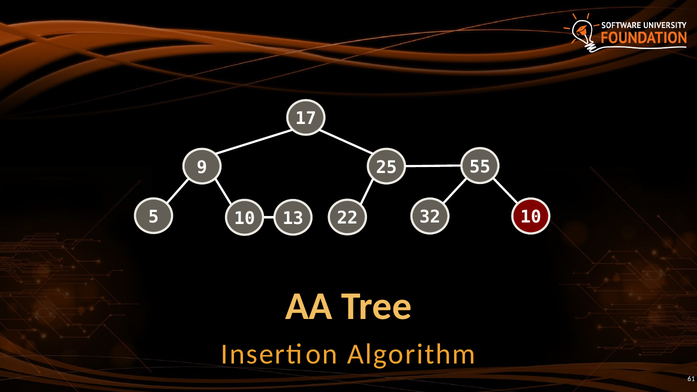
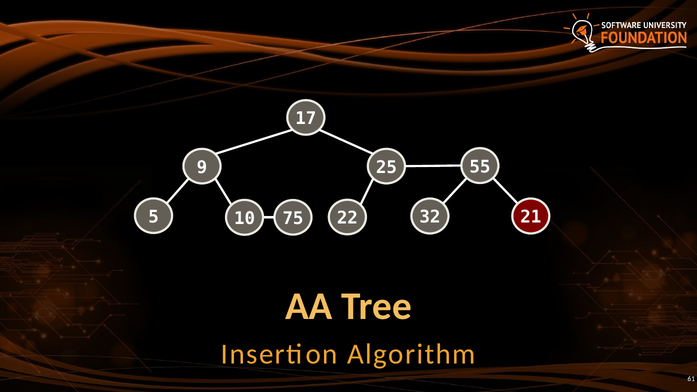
13: 13 -> 75
10 10: 10 -> 21
